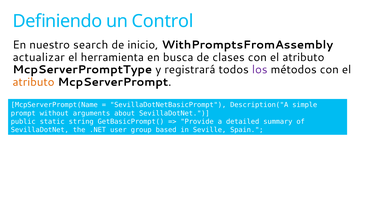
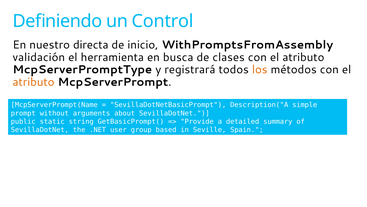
search: search -> directa
actualizar: actualizar -> validación
los colour: purple -> orange
